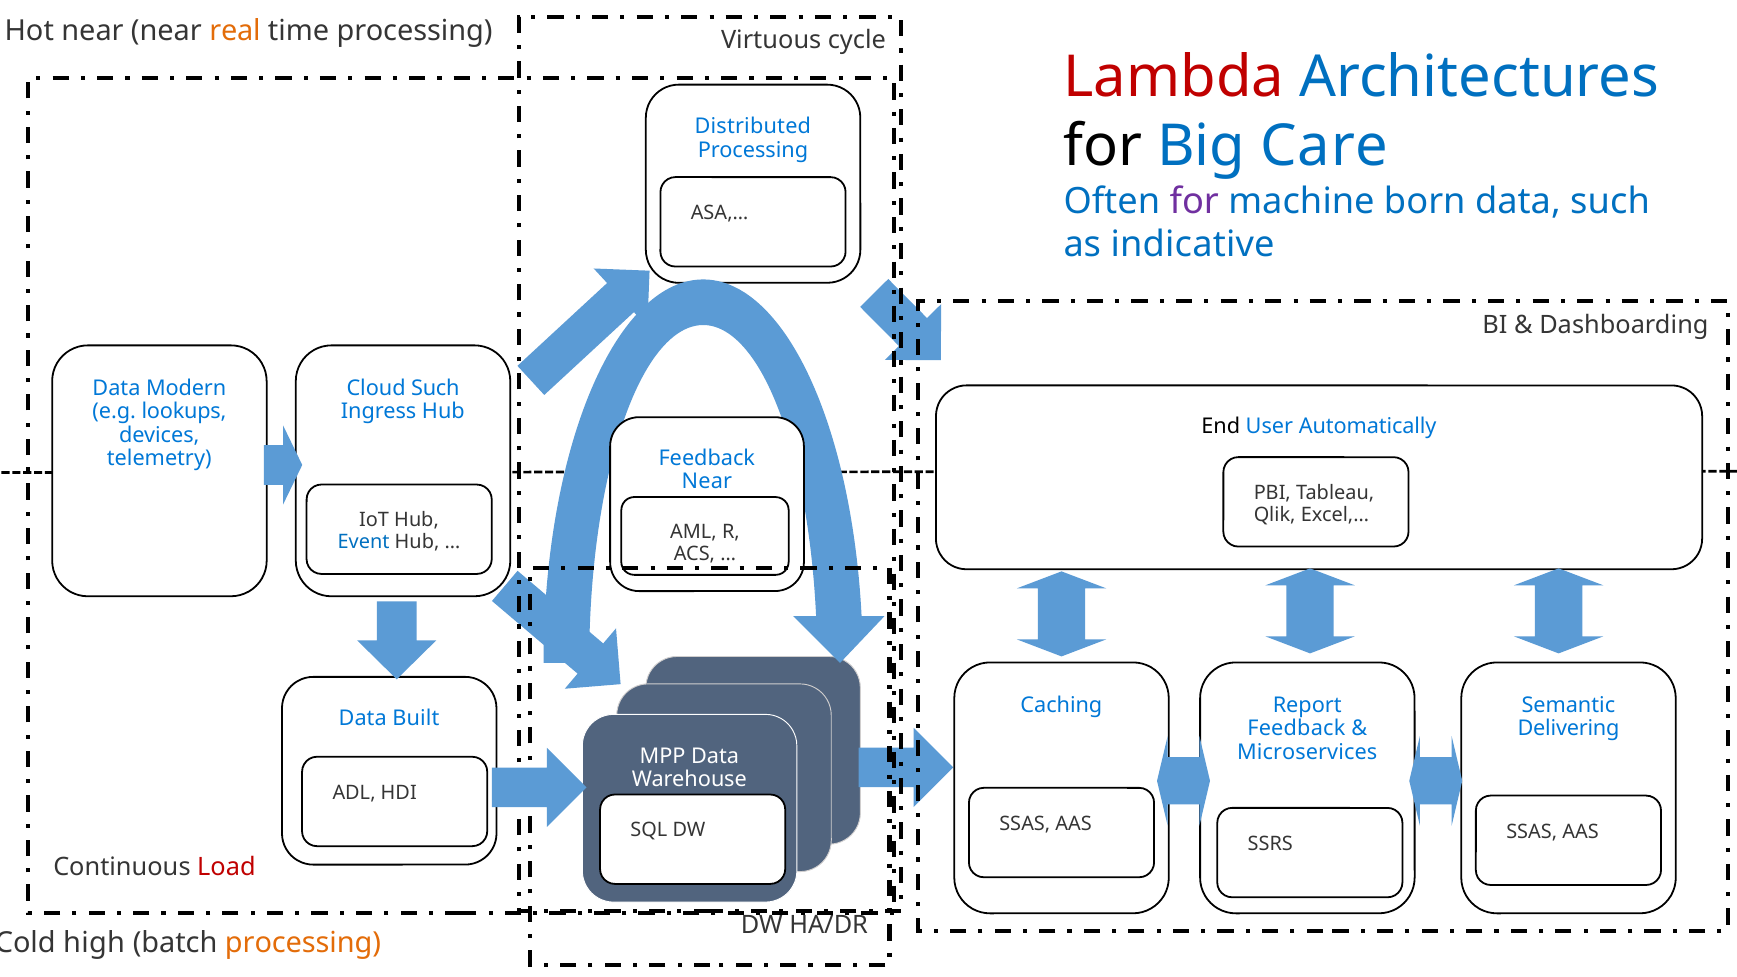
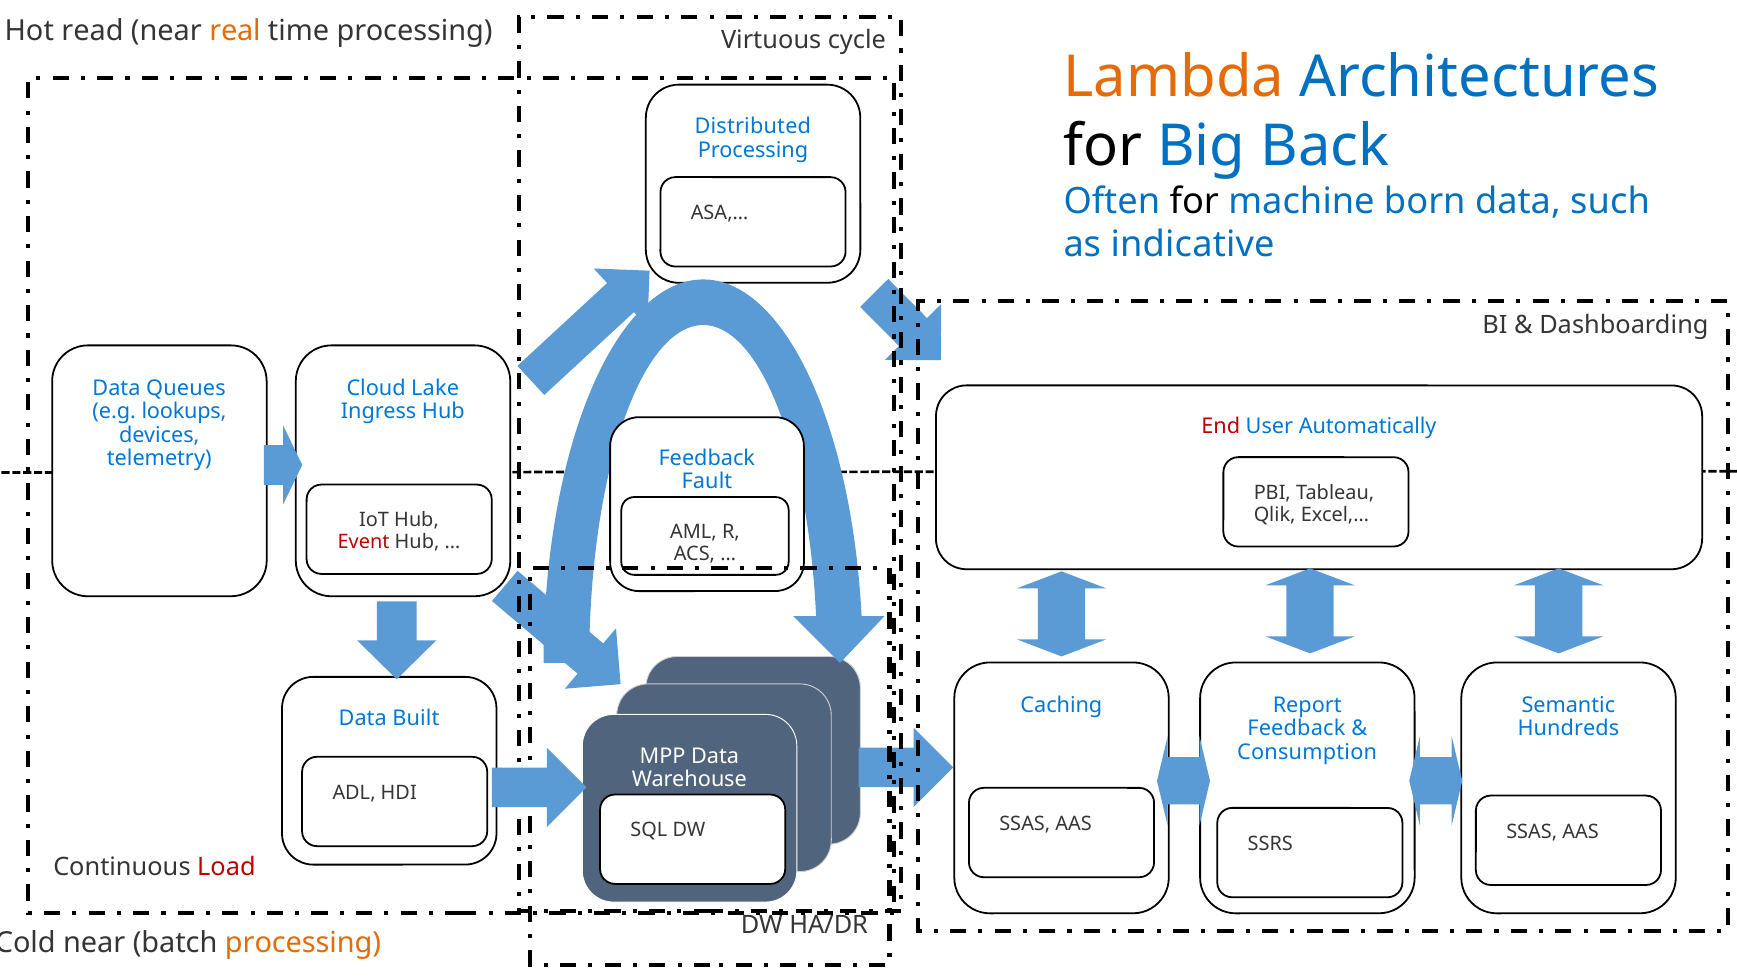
Hot near: near -> read
Lambda colour: red -> orange
Care: Care -> Back
for at (1194, 202) colour: purple -> black
Modern: Modern -> Queues
Cloud Such: Such -> Lake
End colour: black -> red
Near at (707, 482): Near -> Fault
Event colour: blue -> red
Delivering: Delivering -> Hundreds
Microservices: Microservices -> Consumption
high at (94, 943): high -> near
